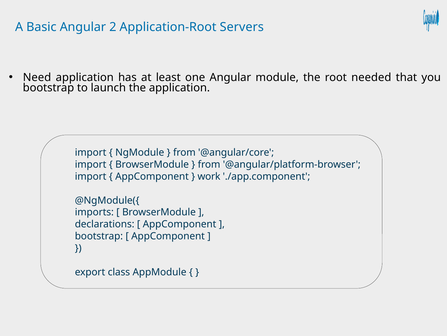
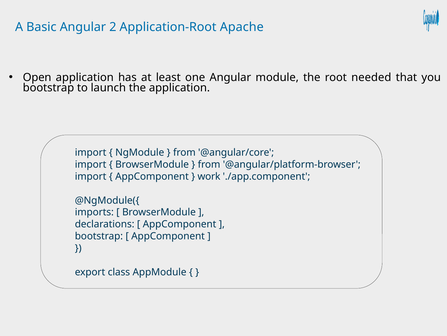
Servers: Servers -> Apache
Need: Need -> Open
